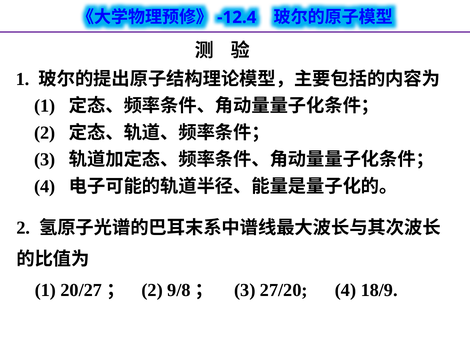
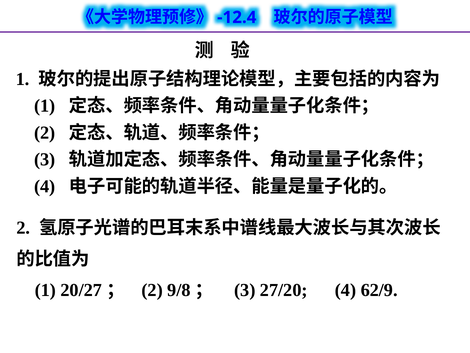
18/9: 18/9 -> 62/9
